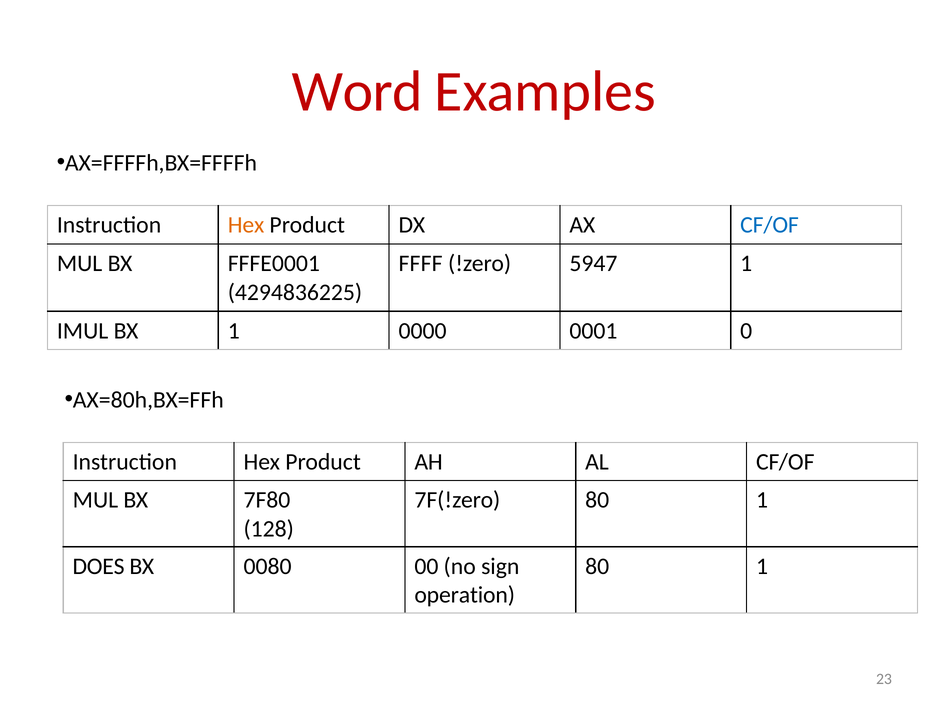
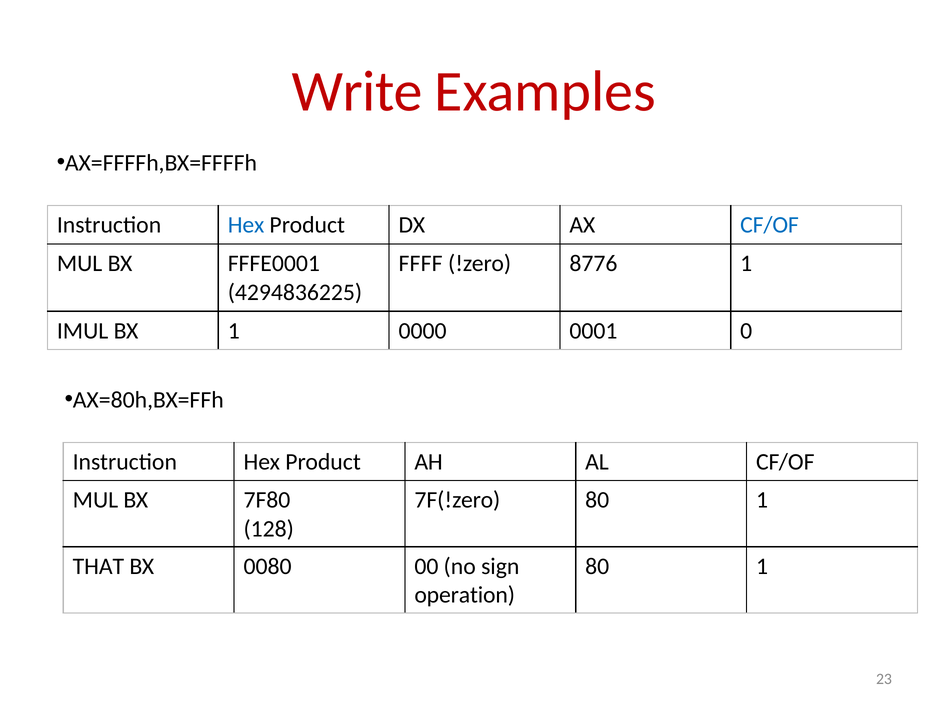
Word: Word -> Write
Hex at (246, 225) colour: orange -> blue
5947: 5947 -> 8776
DOES: DOES -> THAT
